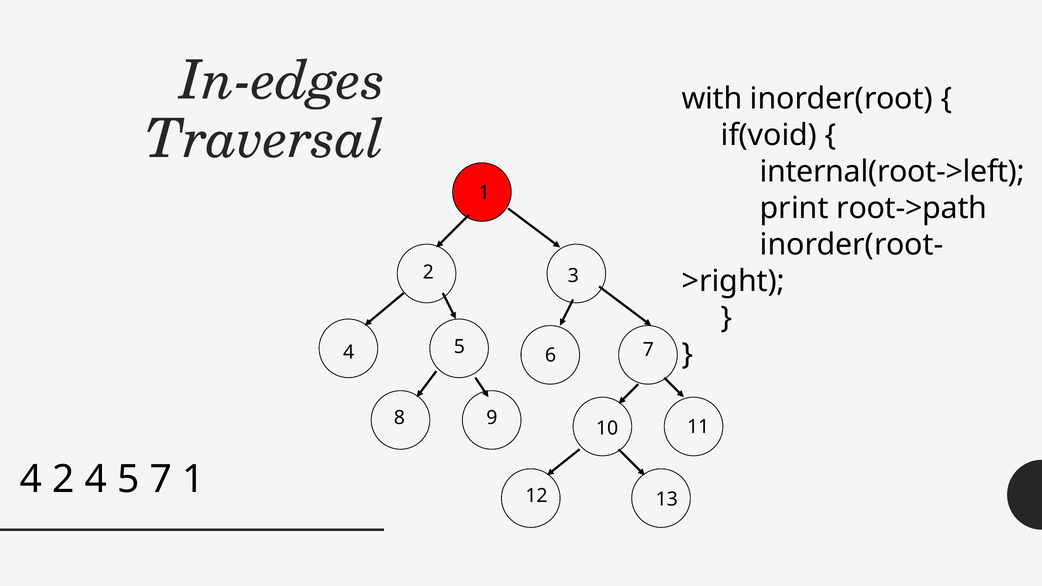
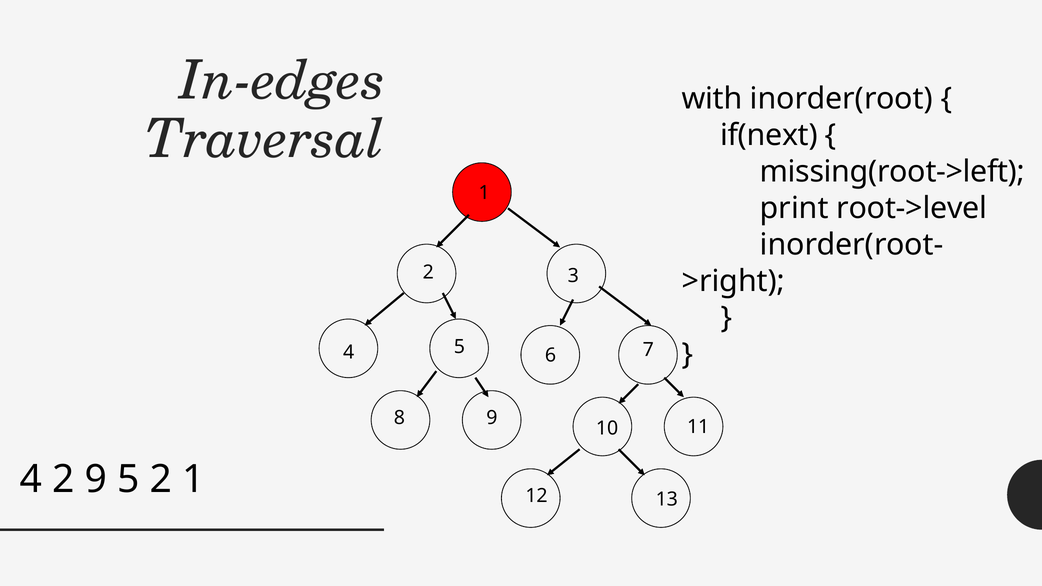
if(void: if(void -> if(next
internal(root->left: internal(root->left -> missing(root->left
root->path: root->path -> root->level
2 4: 4 -> 9
5 7: 7 -> 2
